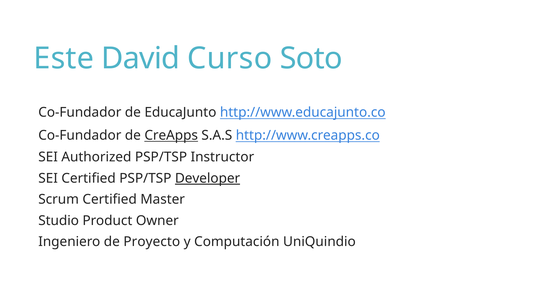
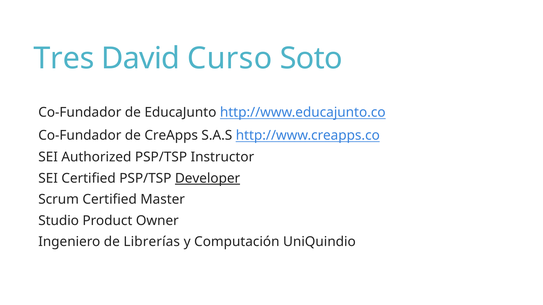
Este: Este -> Tres
CreApps underline: present -> none
Proyecto: Proyecto -> Librerías
